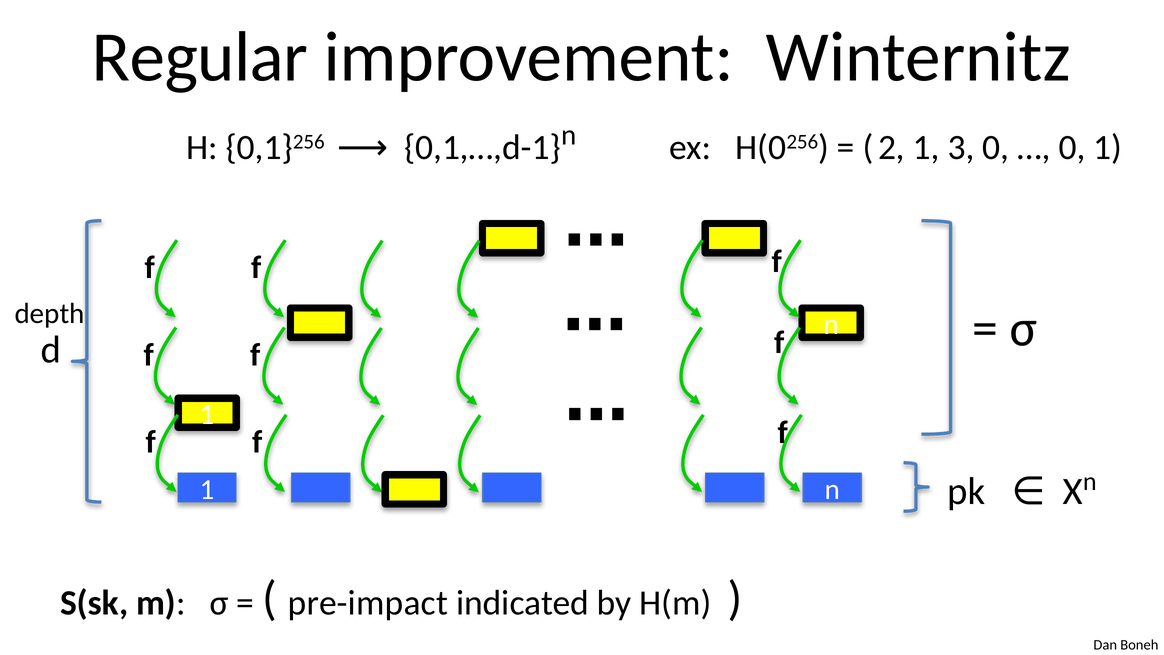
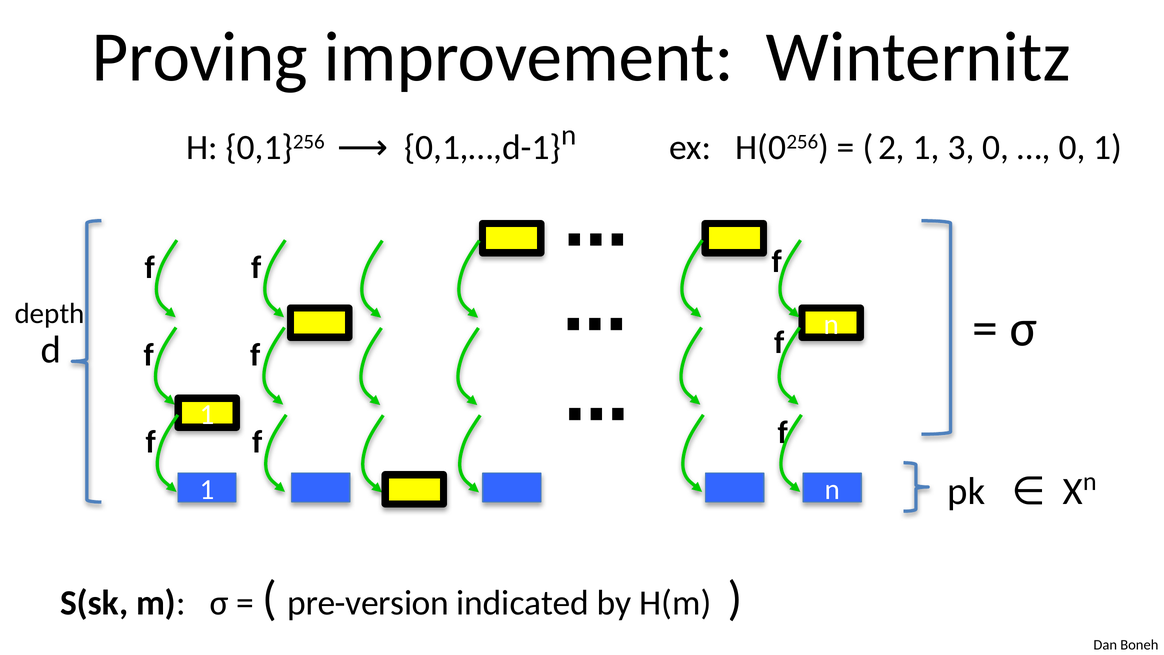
Regular: Regular -> Proving
pre-impact: pre-impact -> pre-version
